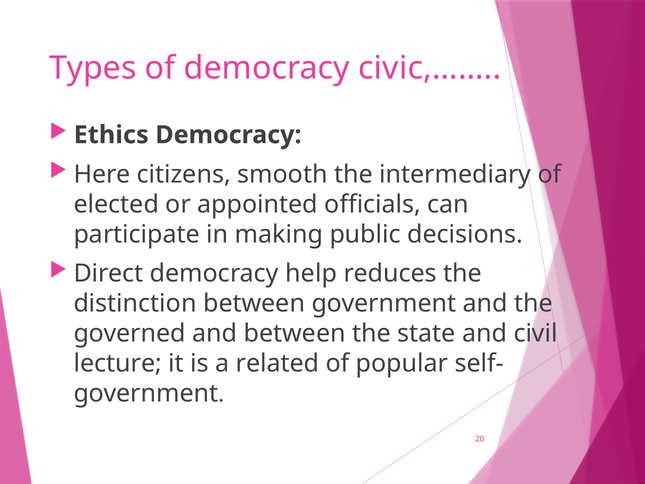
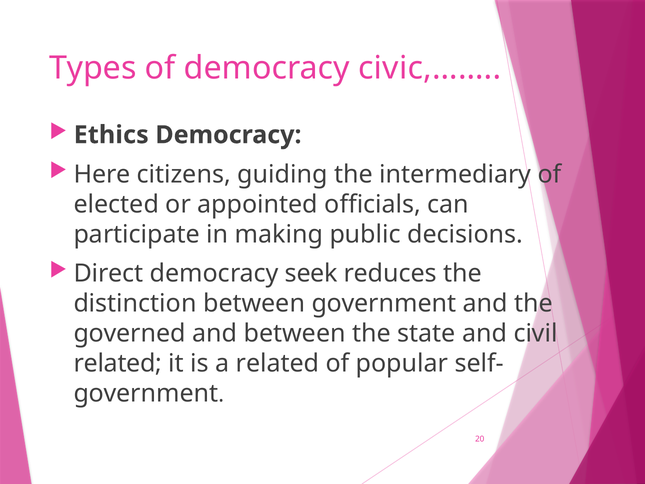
smooth: smooth -> guiding
help: help -> seek
lecture at (118, 363): lecture -> related
